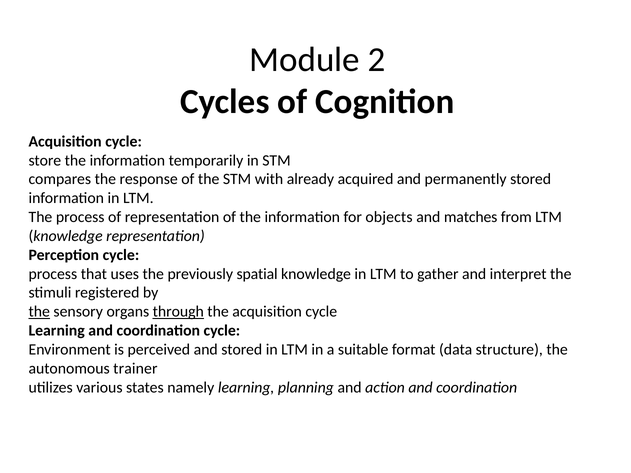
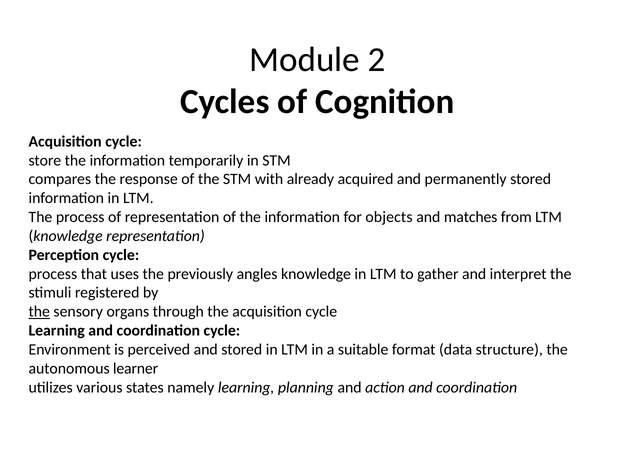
spatial: spatial -> angles
through underline: present -> none
trainer: trainer -> learner
